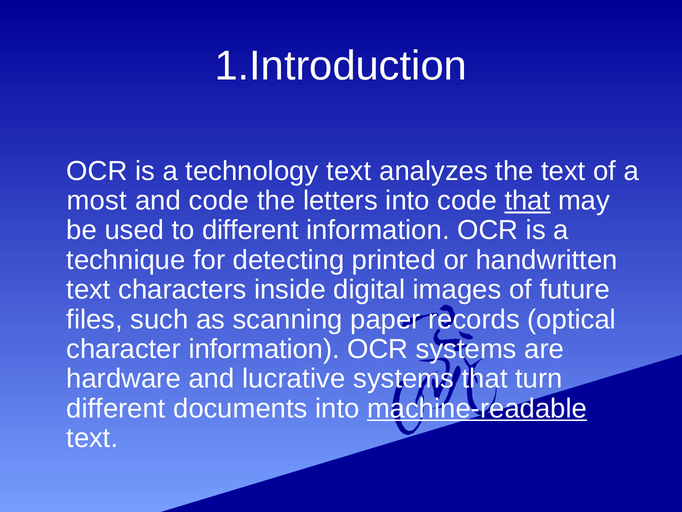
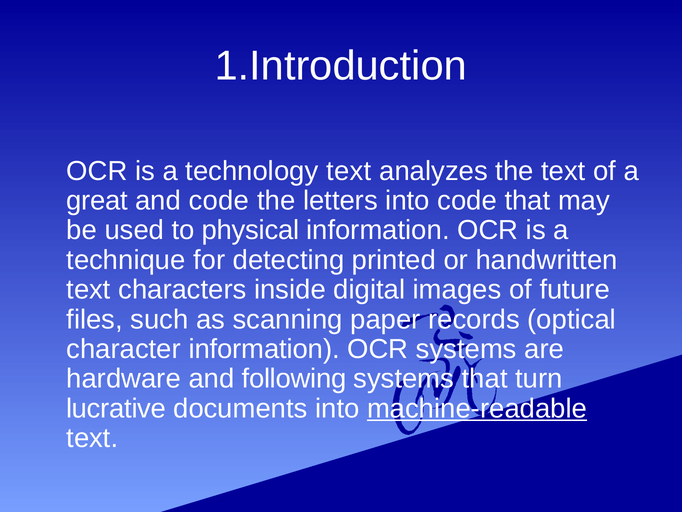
most: most -> great
that at (527, 200) underline: present -> none
to different: different -> physical
lucrative: lucrative -> following
different at (116, 408): different -> lucrative
